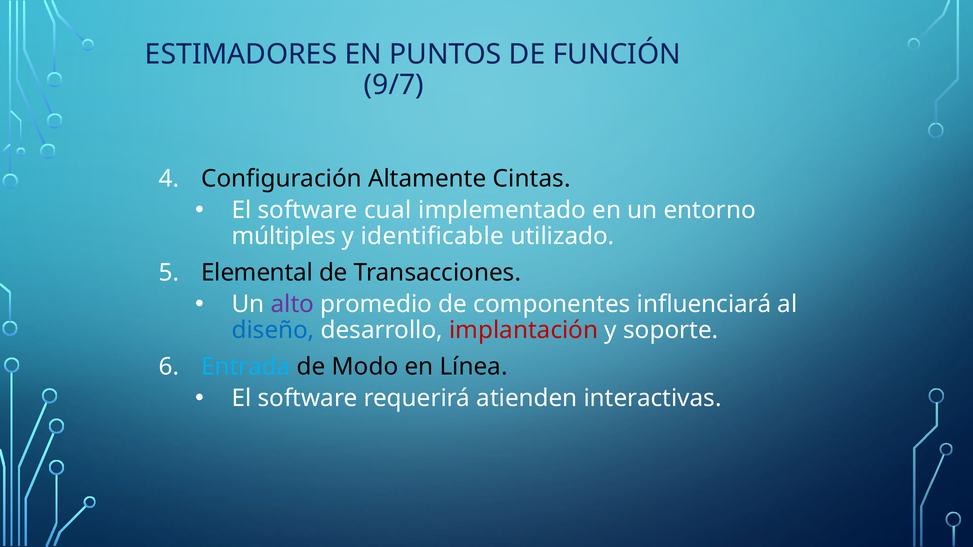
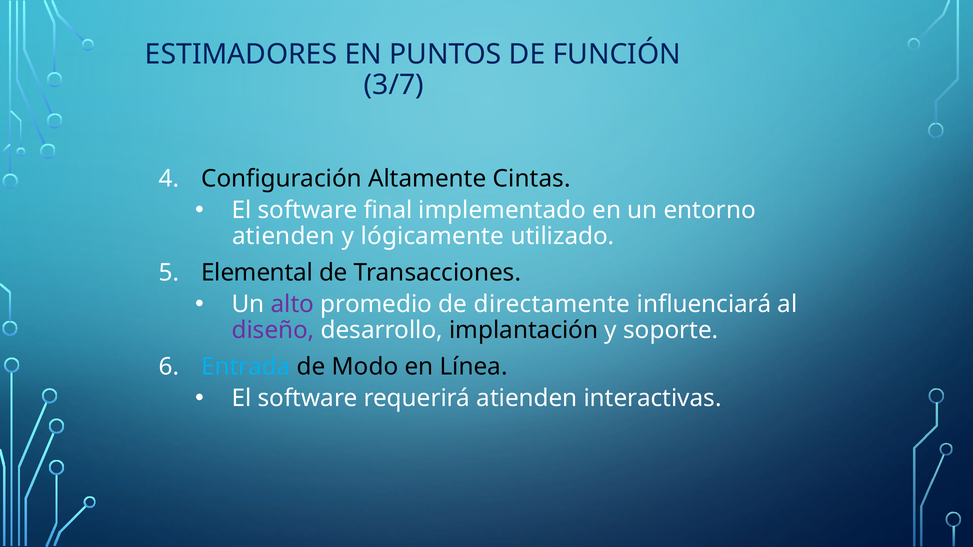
9/7: 9/7 -> 3/7
cual: cual -> final
múltiples at (284, 237): múltiples -> atienden
identificable: identificable -> lógicamente
componentes: componentes -> directamente
diseño colour: blue -> purple
implantación colour: red -> black
